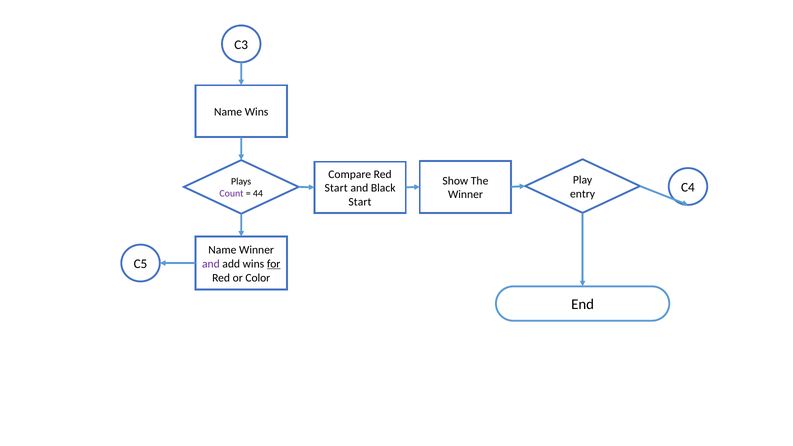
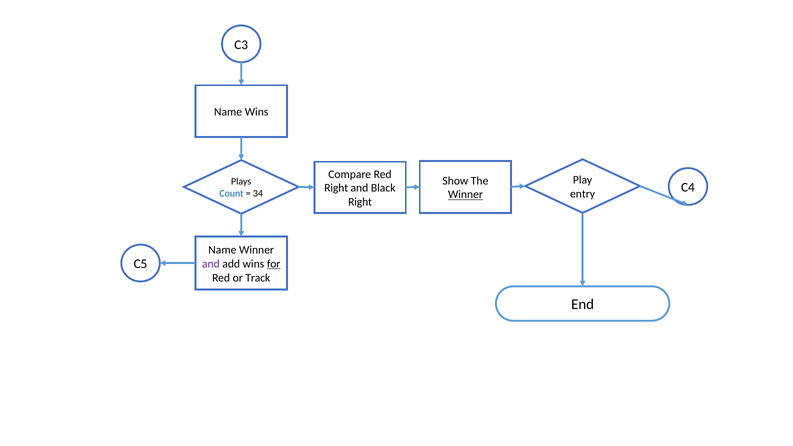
Start at (336, 188): Start -> Right
Count colour: purple -> blue
44: 44 -> 34
Winner at (465, 195) underline: none -> present
Start at (360, 202): Start -> Right
Color: Color -> Track
